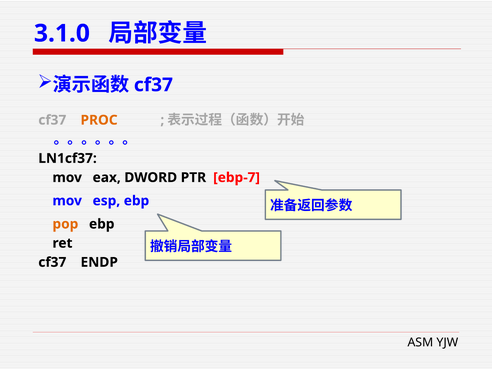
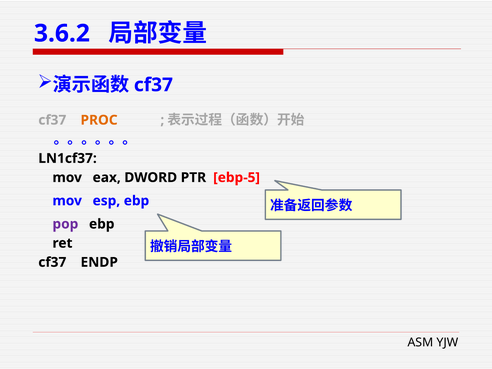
3.1.0: 3.1.0 -> 3.6.2
ebp-7: ebp-7 -> ebp-5
pop colour: orange -> purple
